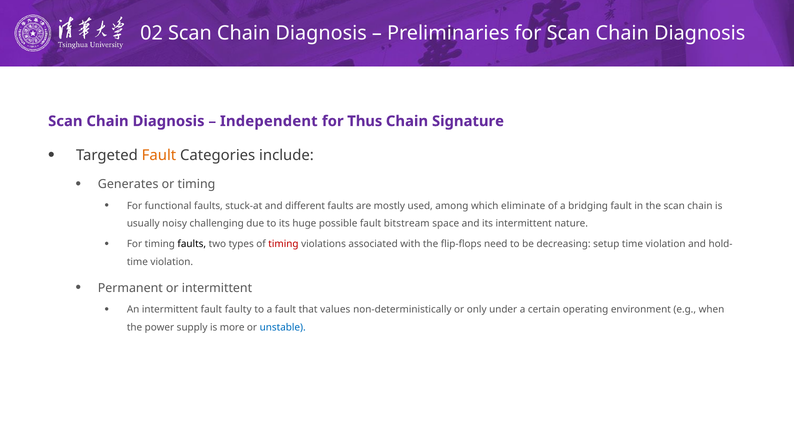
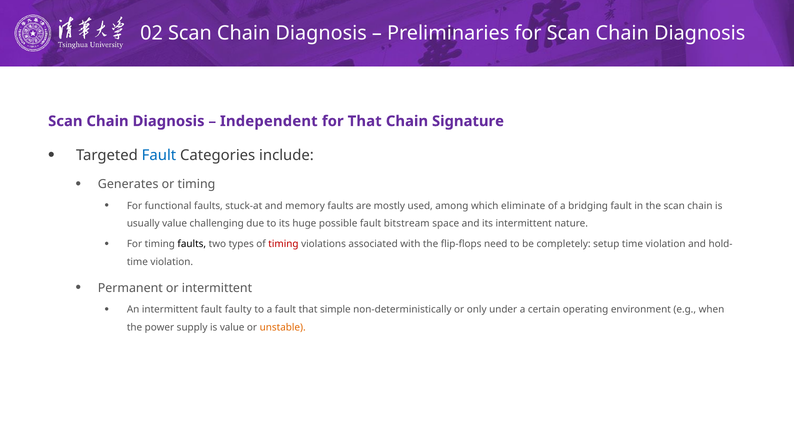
for Thus: Thus -> That
Fault at (159, 155) colour: orange -> blue
different: different -> memory
usually noisy: noisy -> value
decreasing: decreasing -> completely
values: values -> simple
is more: more -> value
unstable colour: blue -> orange
